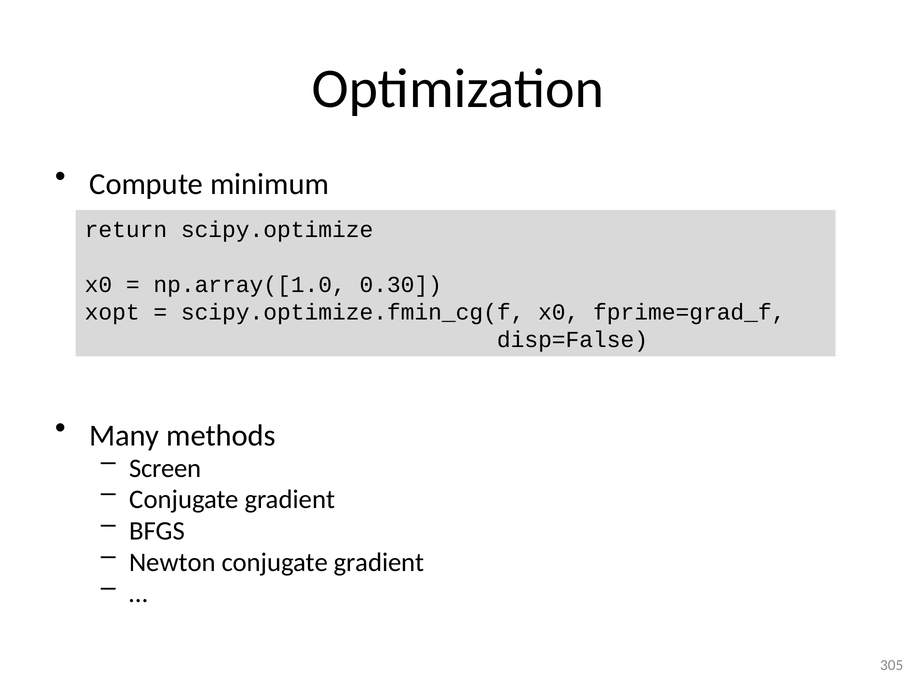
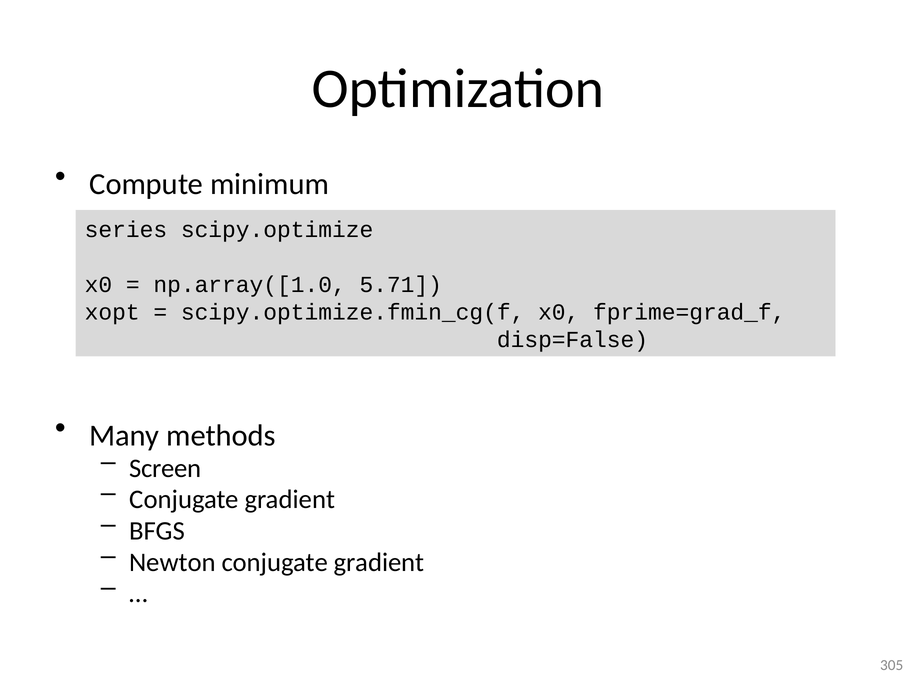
return: return -> series
0.30: 0.30 -> 5.71
